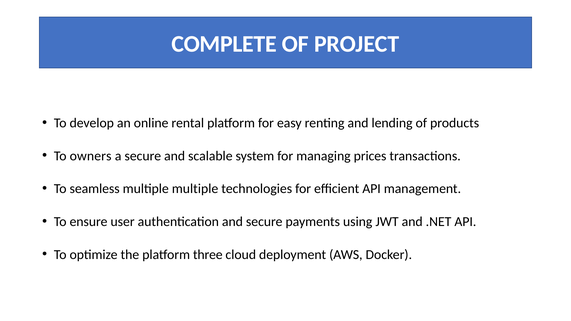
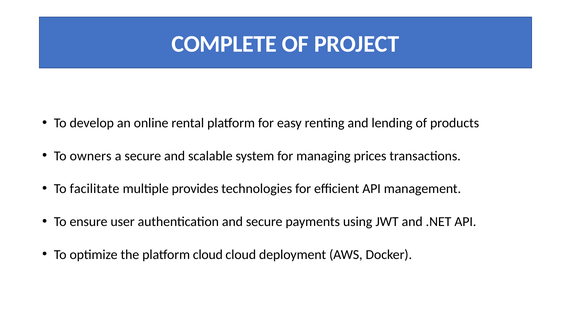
seamless: seamless -> facilitate
multiple multiple: multiple -> provides
platform three: three -> cloud
